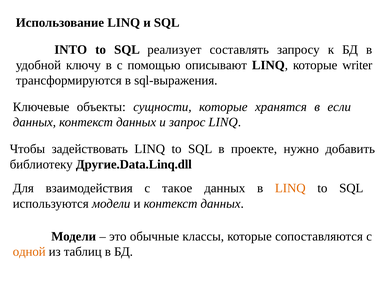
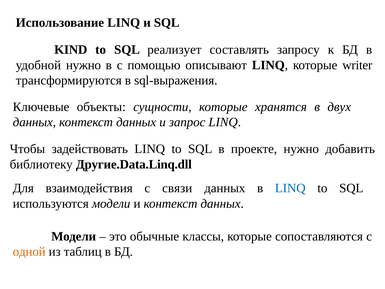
INTO: INTO -> KIND
удобной ключу: ключу -> нужно
если: если -> двух
такое: такое -> связи
LINQ at (290, 188) colour: orange -> blue
